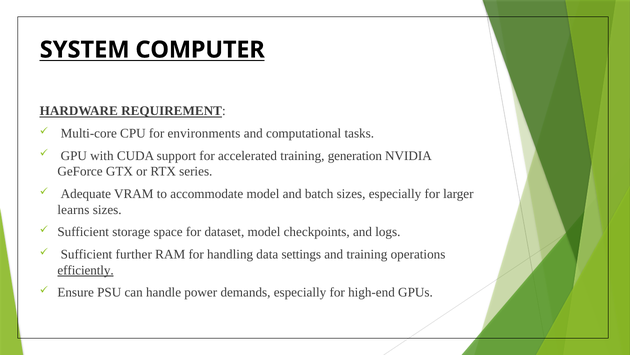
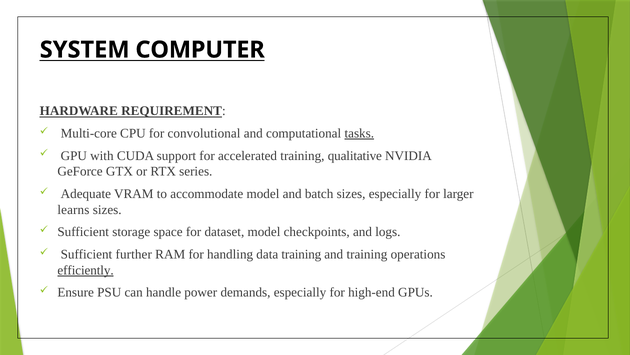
environments: environments -> convolutional
tasks underline: none -> present
generation: generation -> qualitative
data settings: settings -> training
